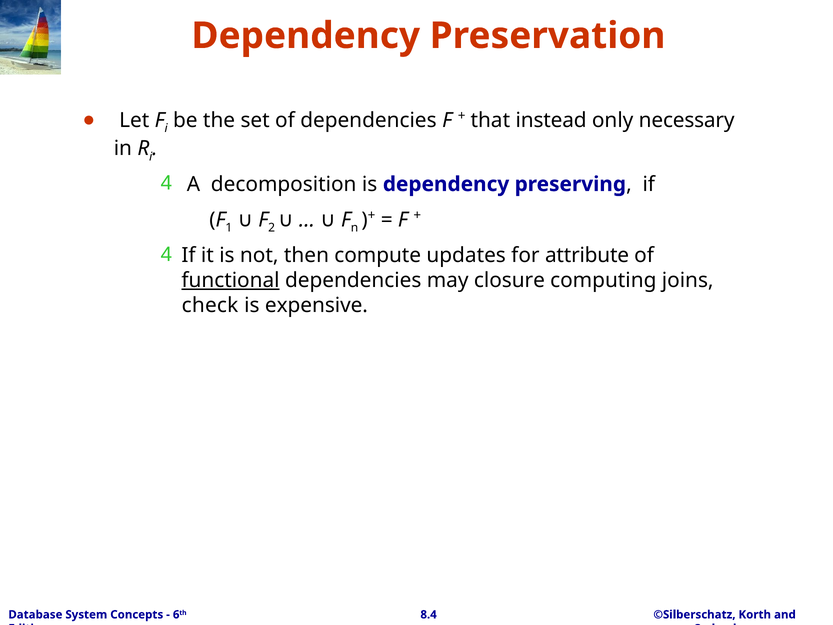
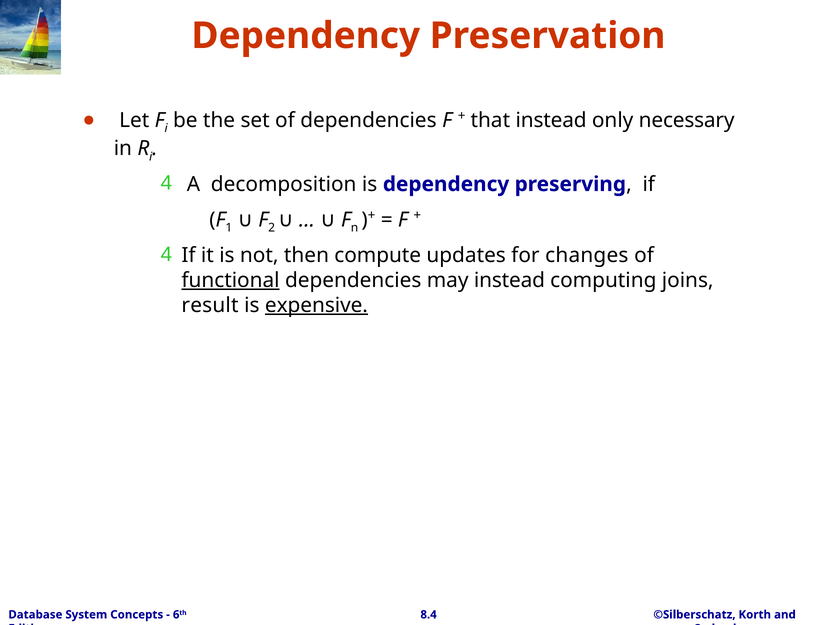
attribute: attribute -> changes
may closure: closure -> instead
check: check -> result
expensive underline: none -> present
